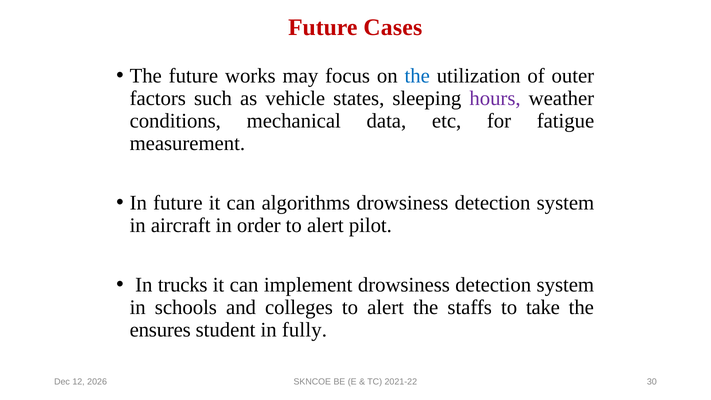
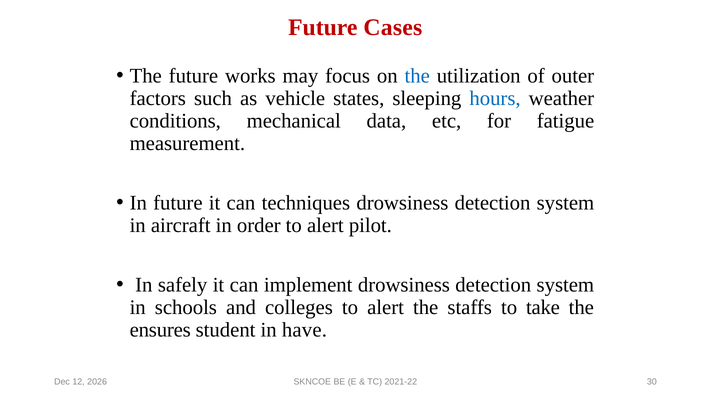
hours colour: purple -> blue
algorithms: algorithms -> techniques
trucks: trucks -> safely
fully: fully -> have
